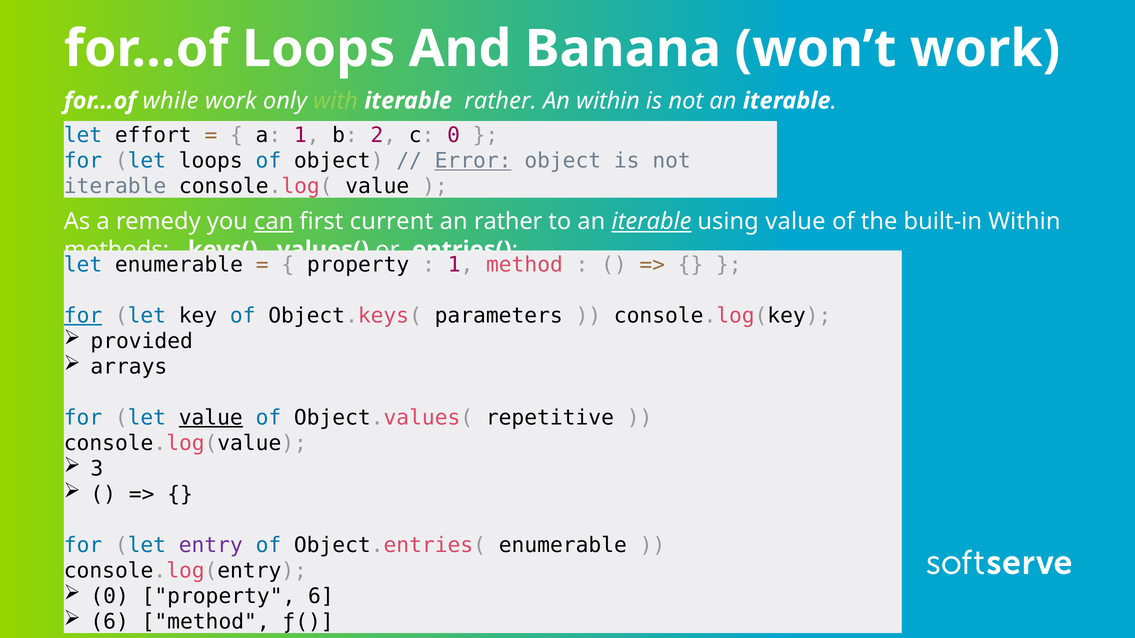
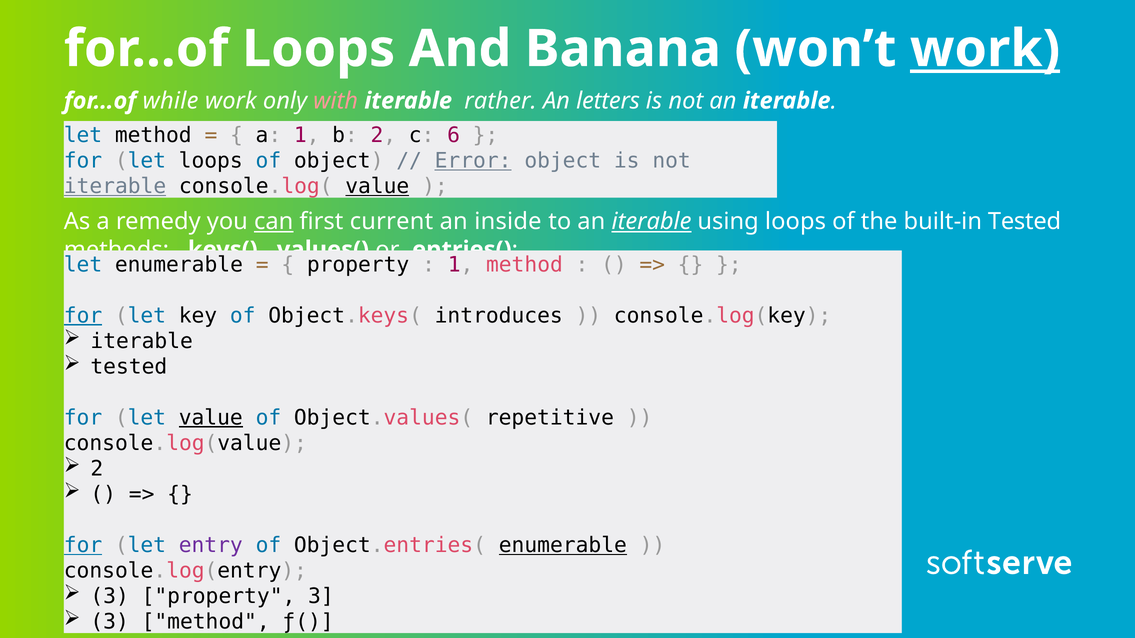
work at (985, 49) underline: none -> present
with colour: light green -> pink
An within: within -> letters
let effort: effort -> method
c 0: 0 -> 6
iterable at (115, 187) underline: none -> present
value at (377, 187) underline: none -> present
an rather: rather -> inside
using value: value -> loops
built-in Within: Within -> Tested
parameters: parameters -> introduces
provided at (142, 341): provided -> iterable
arrays at (129, 367): arrays -> tested
3 at (97, 469): 3 -> 2
for at (83, 546) underline: none -> present
enumerable at (563, 546) underline: none -> present
0 at (110, 597): 0 -> 3
property 6: 6 -> 3
6 at (110, 622): 6 -> 3
